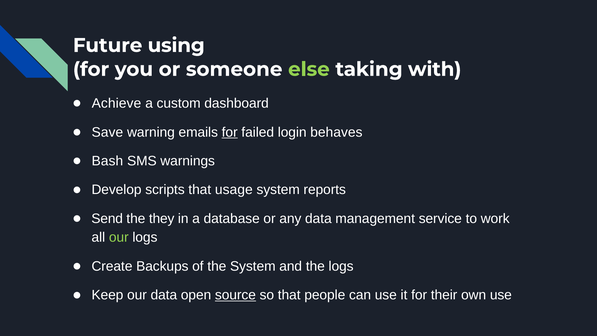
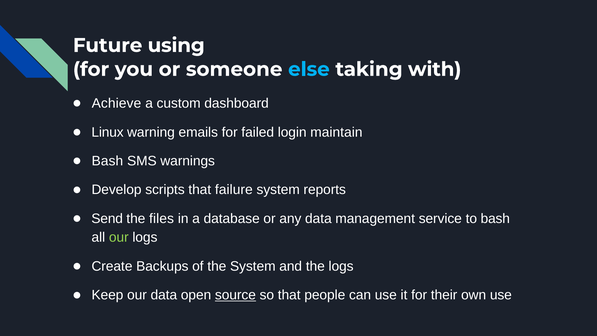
else colour: light green -> light blue
Save: Save -> Linux
for at (230, 132) underline: present -> none
behaves: behaves -> maintain
usage: usage -> failure
they: they -> files
to work: work -> bash
